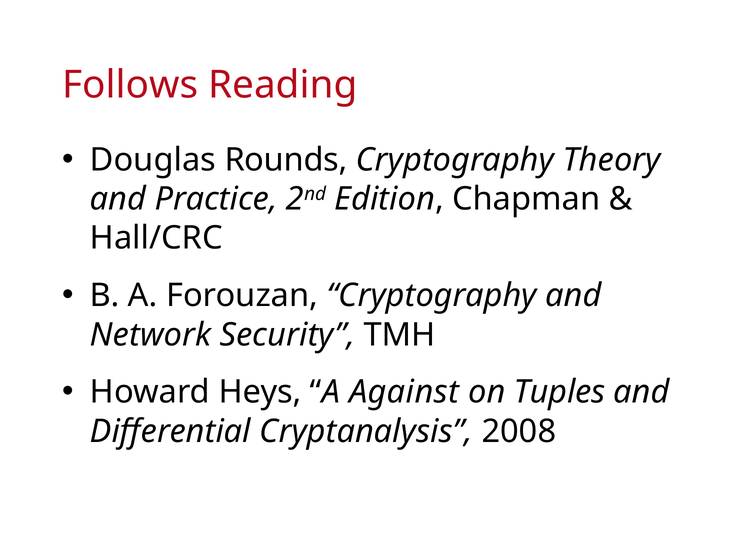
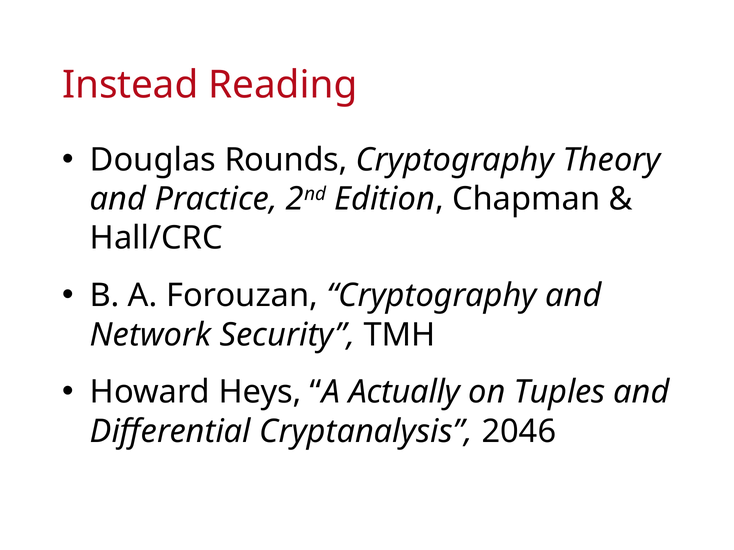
Follows: Follows -> Instead
Against: Against -> Actually
2008: 2008 -> 2046
